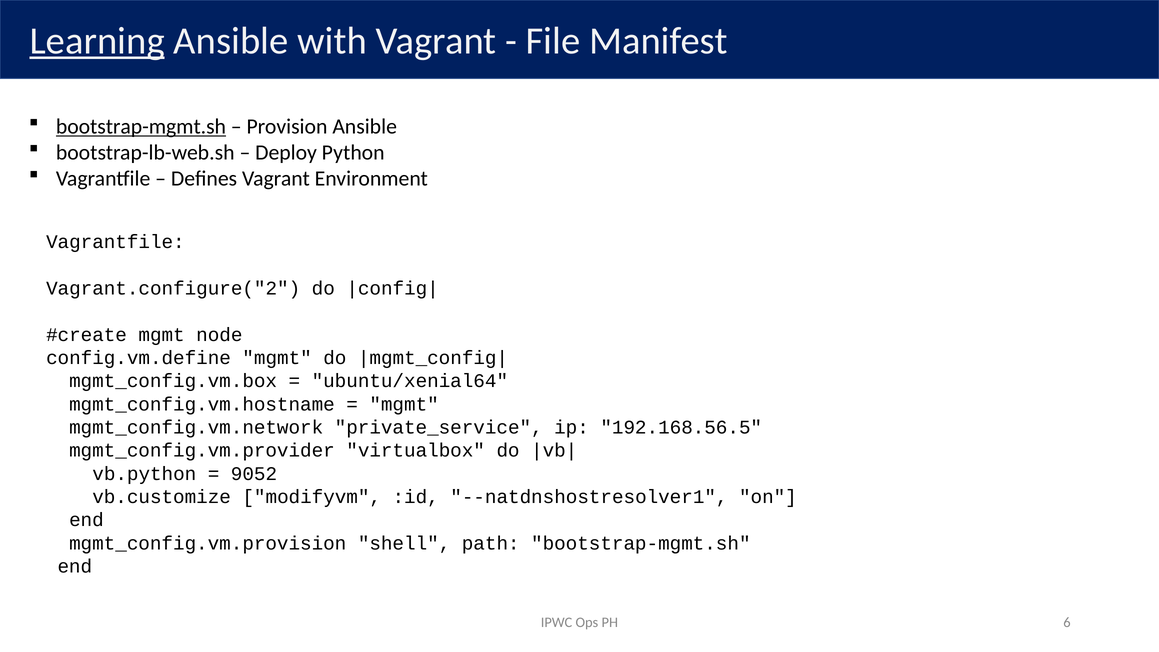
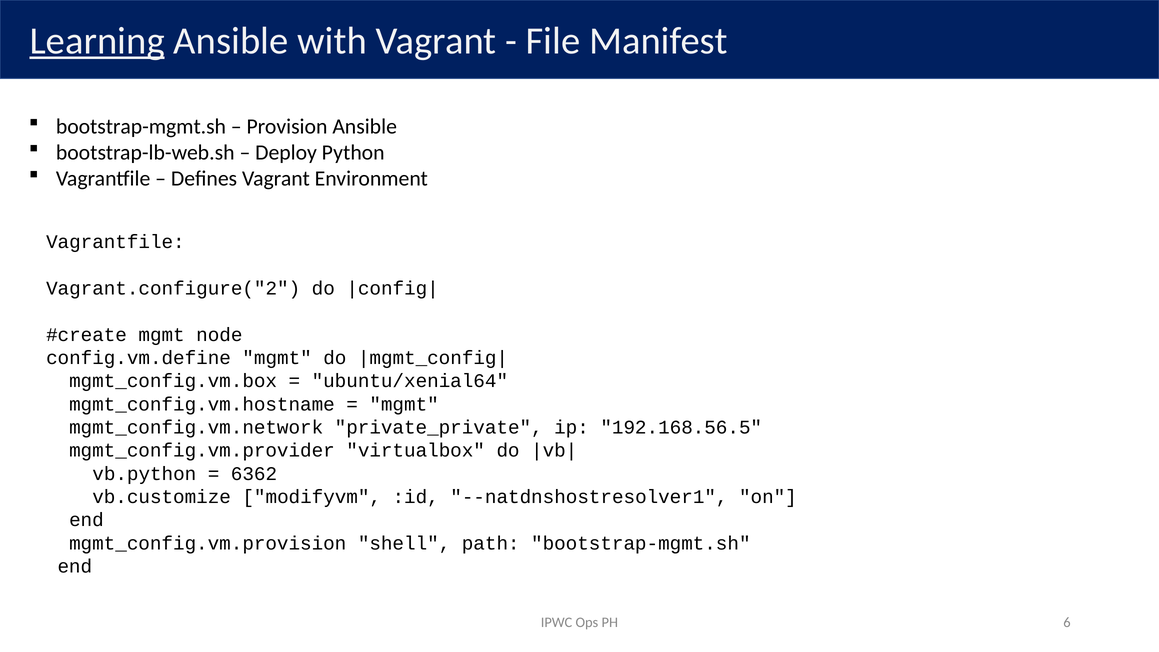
bootstrap-mgmt.sh at (141, 127) underline: present -> none
private_service: private_service -> private_private
9052: 9052 -> 6362
